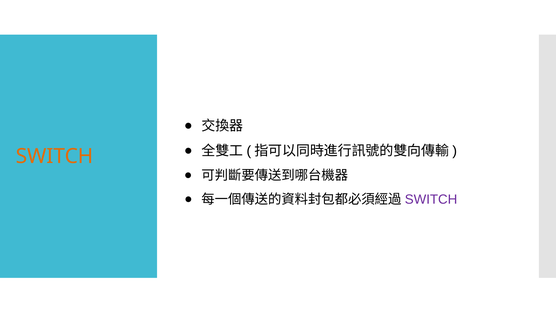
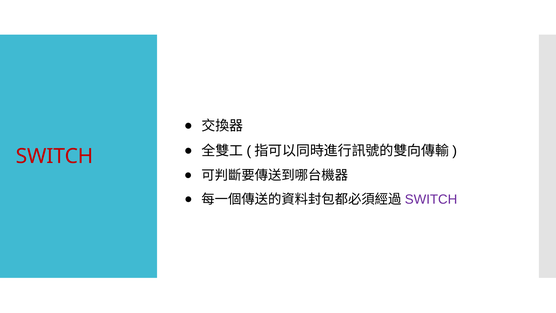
SWITCH at (55, 156) colour: orange -> red
